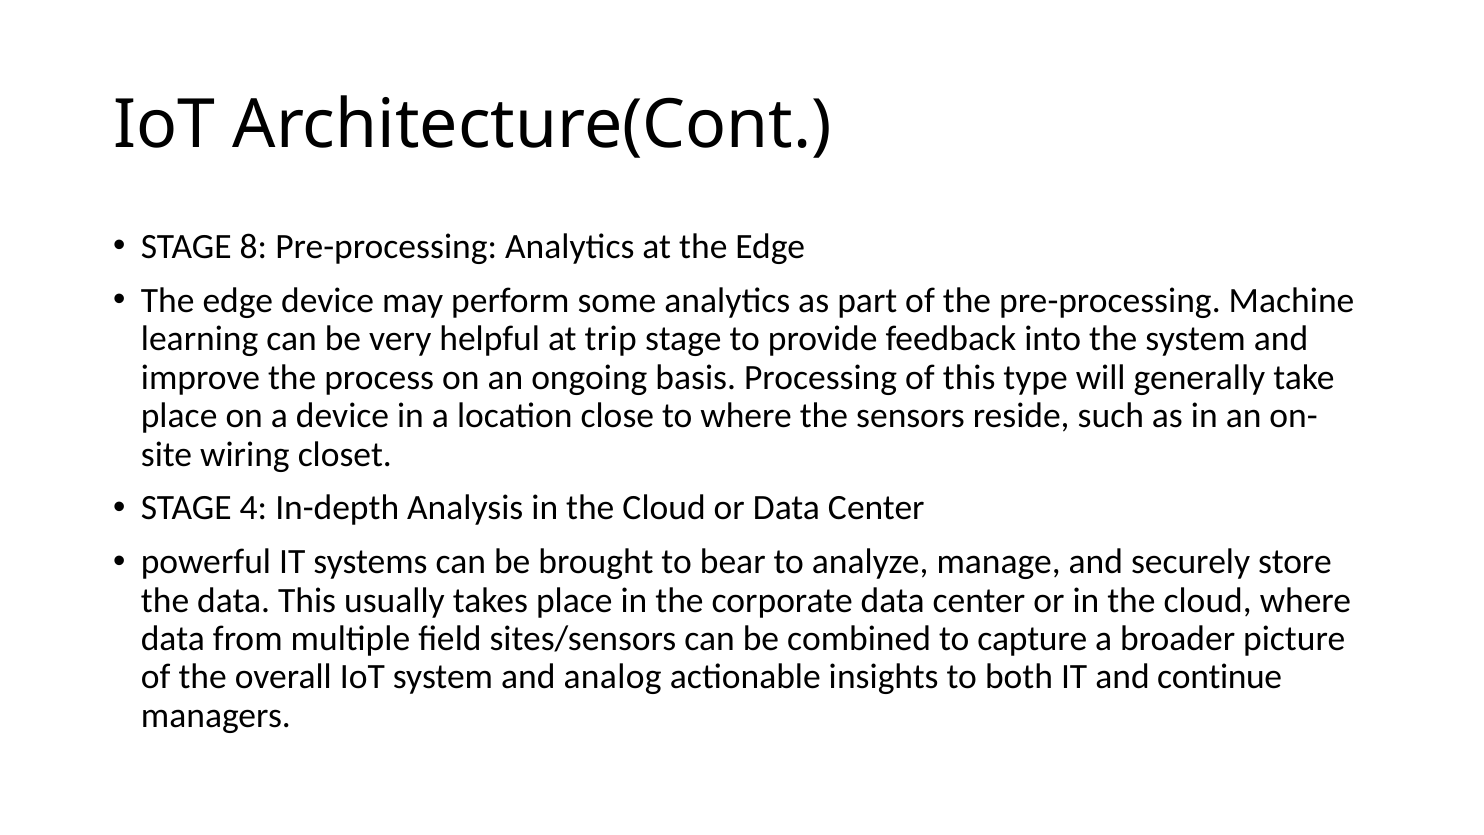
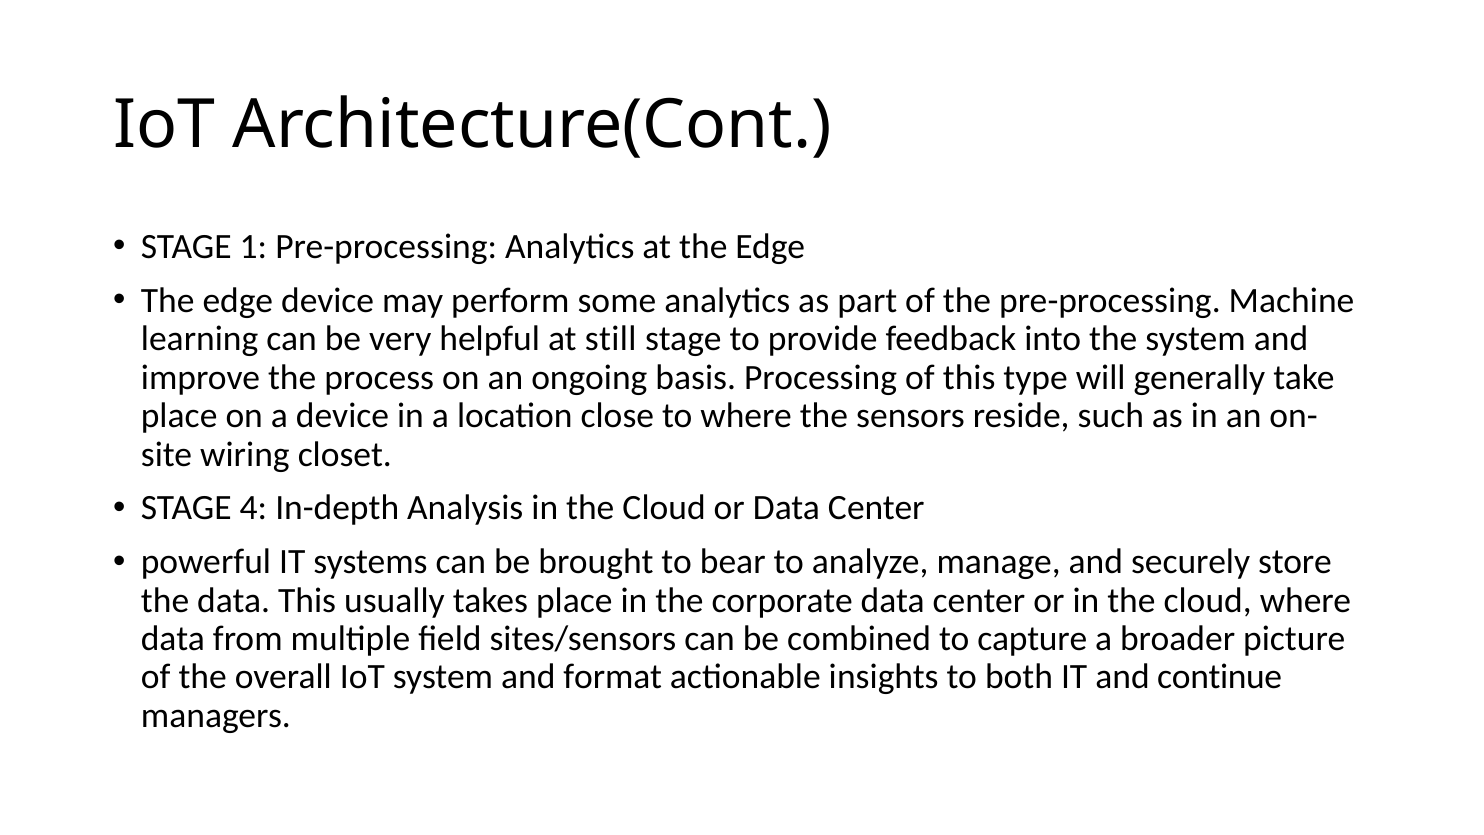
8: 8 -> 1
trip: trip -> still
analog: analog -> format
